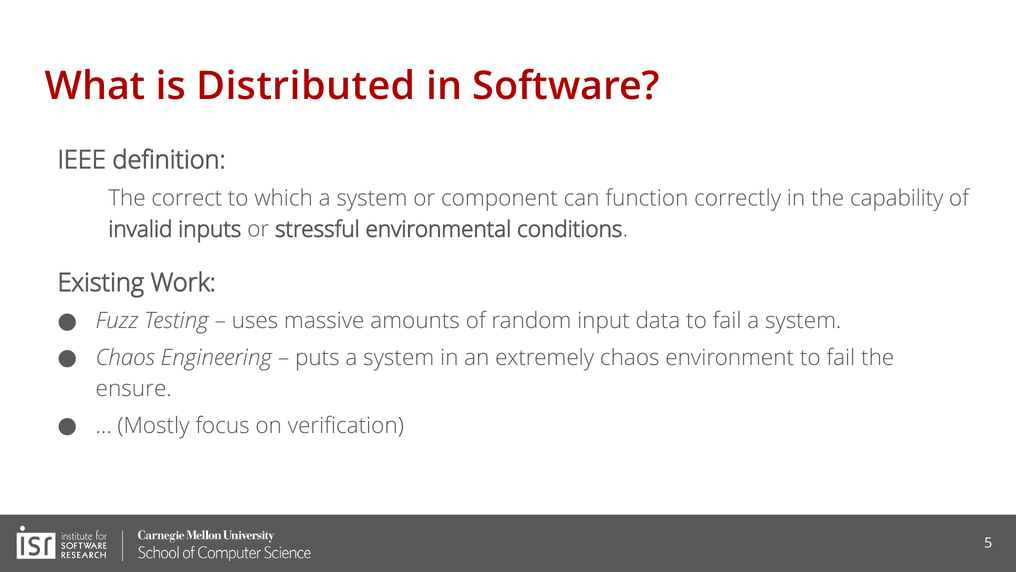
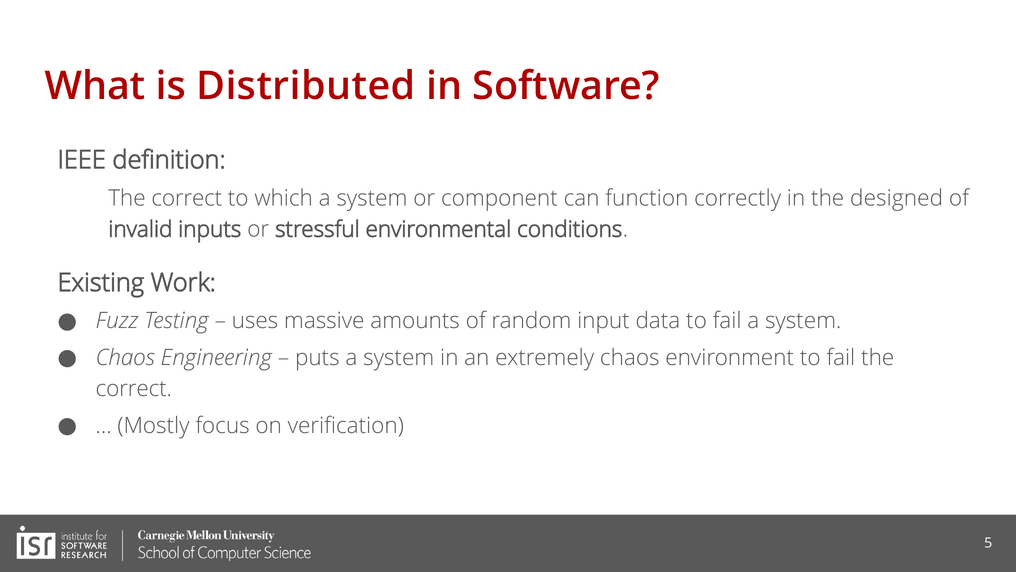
capability: capability -> designed
ensure at (134, 389): ensure -> correct
